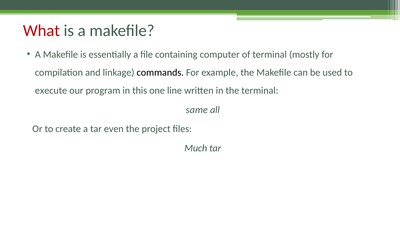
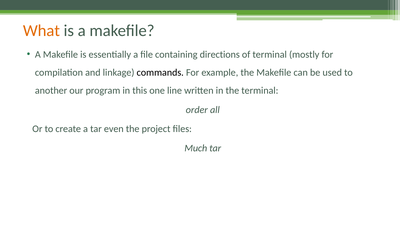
What colour: red -> orange
computer: computer -> directions
execute: execute -> another
same: same -> order
